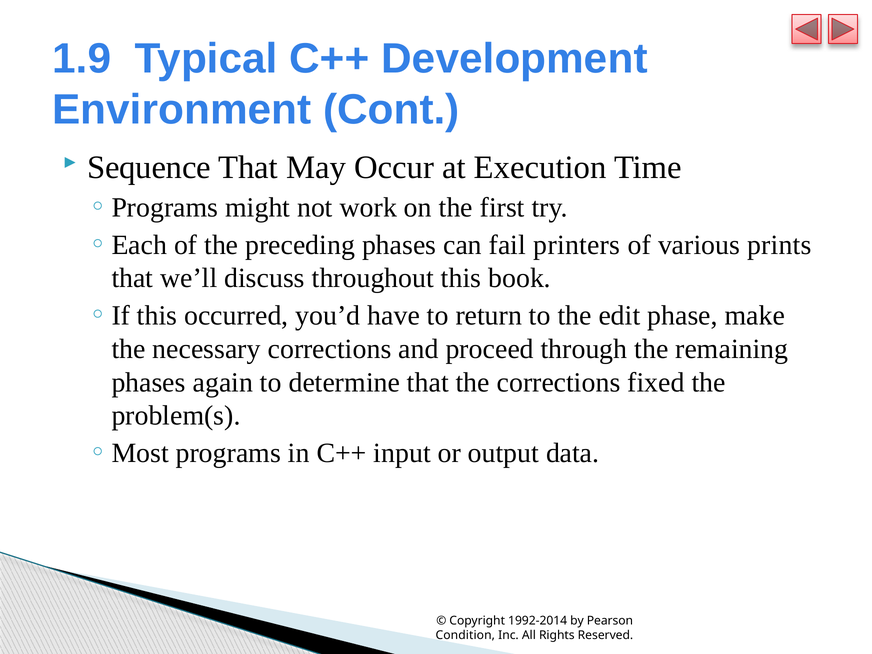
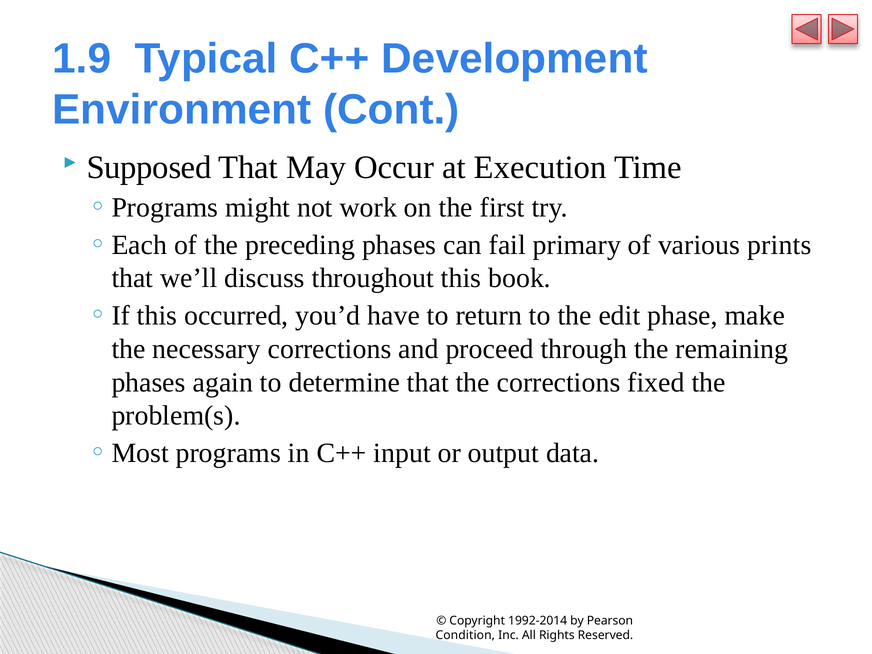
Sequence: Sequence -> Supposed
printers: printers -> primary
